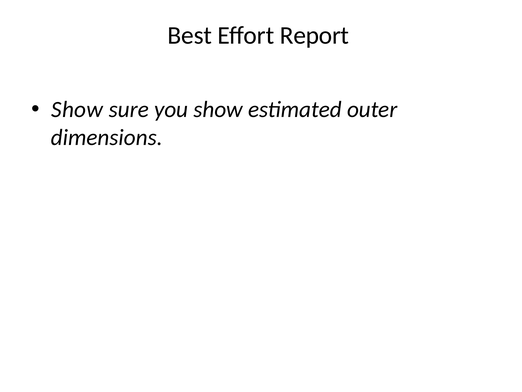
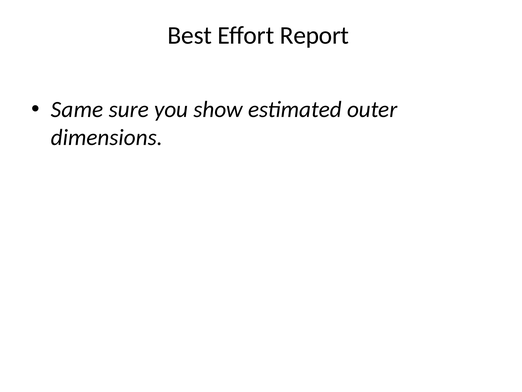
Show at (77, 110): Show -> Same
